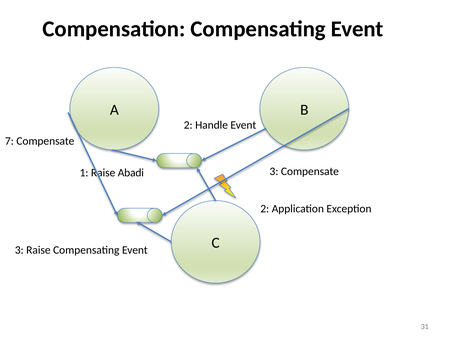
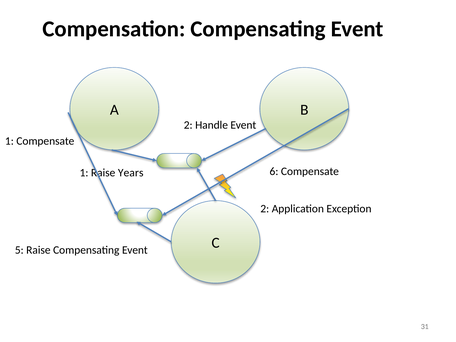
7 at (9, 141): 7 -> 1
3 at (274, 171): 3 -> 6
Abadi: Abadi -> Years
3 at (19, 250): 3 -> 5
